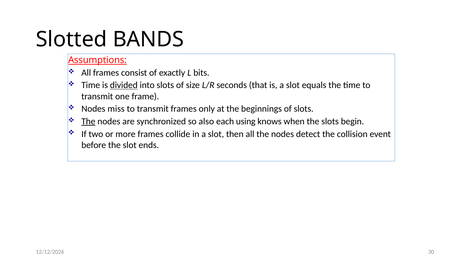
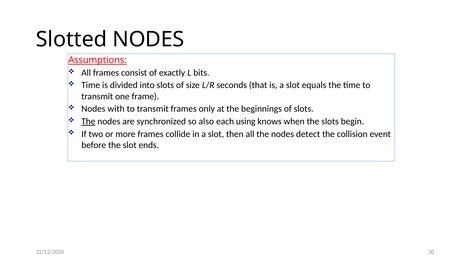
Slotted BANDS: BANDS -> NODES
divided underline: present -> none
miss: miss -> with
